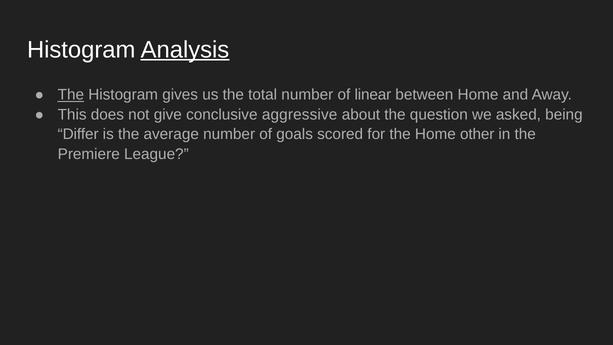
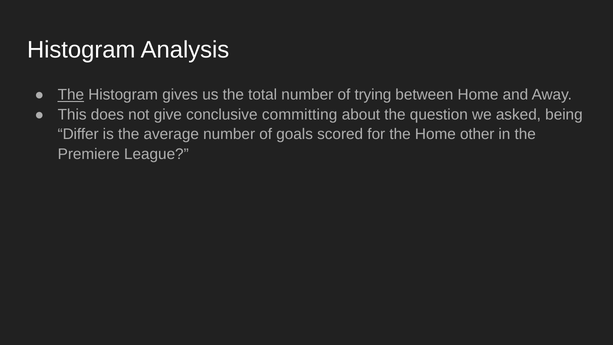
Analysis underline: present -> none
linear: linear -> trying
aggressive: aggressive -> committing
